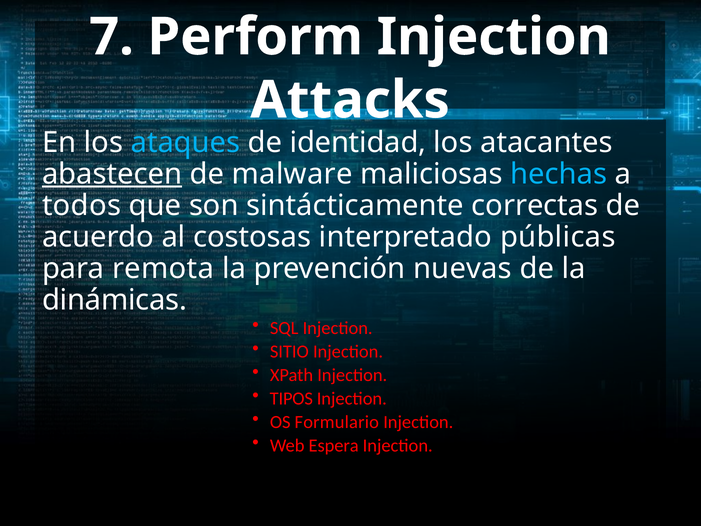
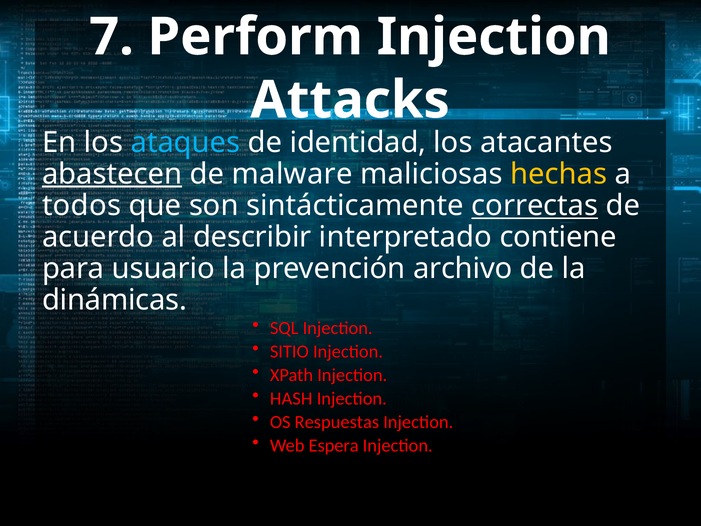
hechas colour: light blue -> yellow
correctas underline: none -> present
costosas: costosas -> describir
públicas: públicas -> contiene
remota: remota -> usuario
nuevas: nuevas -> archivo
TIPOS: TIPOS -> HASH
Formulario: Formulario -> Respuestas
